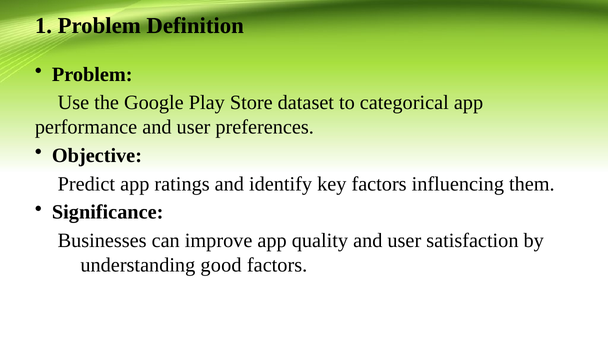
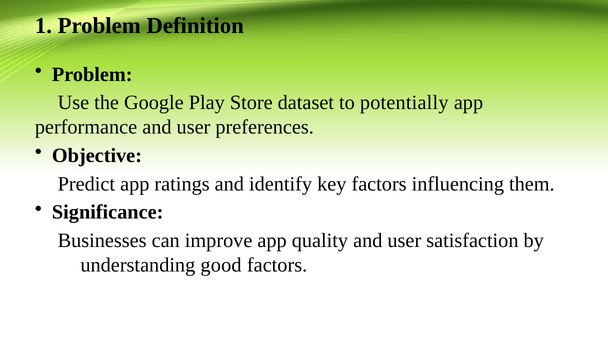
categorical: categorical -> potentially
